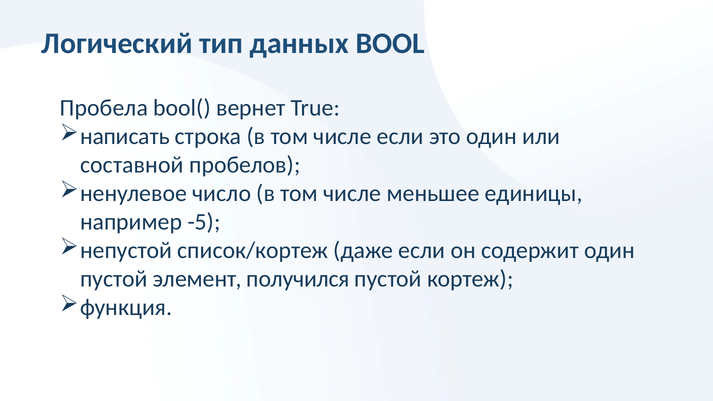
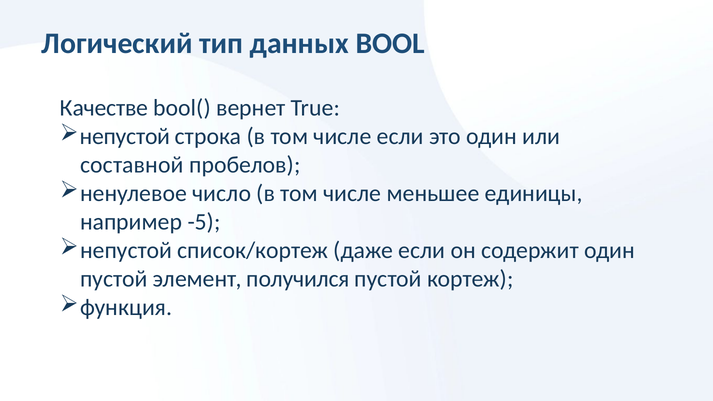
Пробела: Пробела -> Качестве
написать at (125, 137): написать -> непустой
